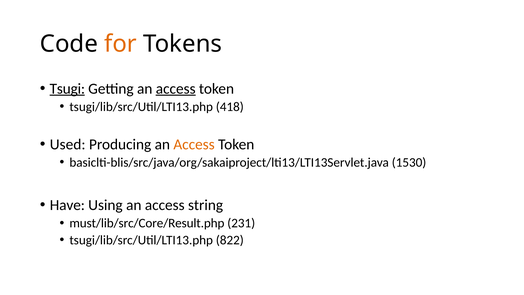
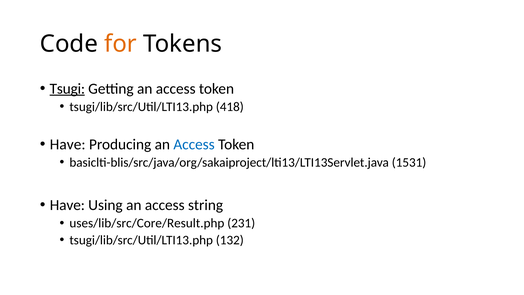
access at (176, 89) underline: present -> none
Used at (68, 144): Used -> Have
Access at (194, 144) colour: orange -> blue
1530: 1530 -> 1531
must/lib/src/Core/Result.php: must/lib/src/Core/Result.php -> uses/lib/src/Core/Result.php
822: 822 -> 132
